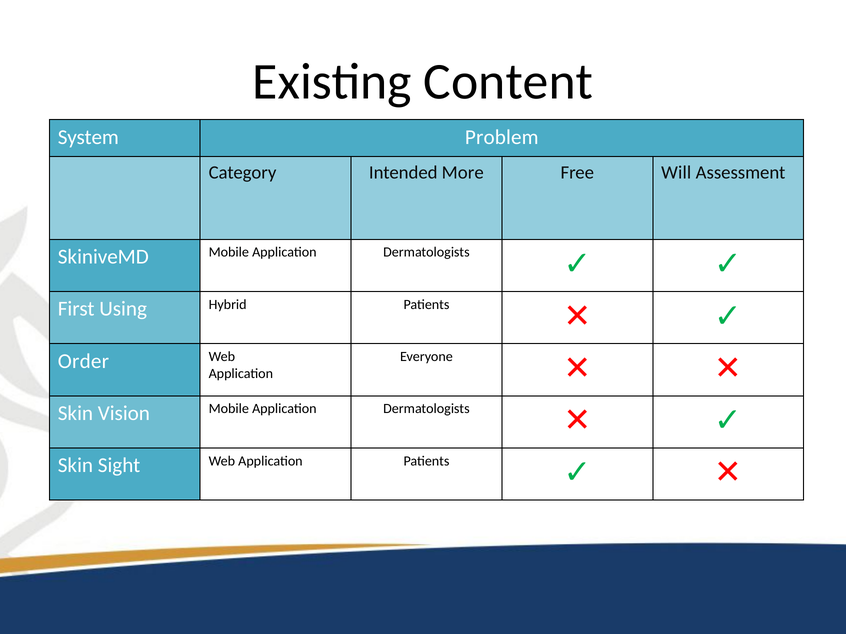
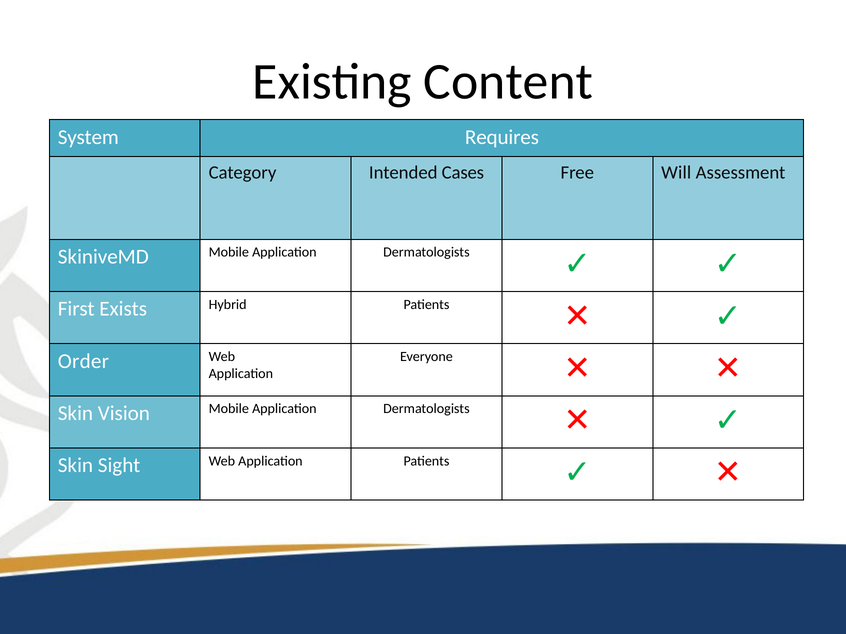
Problem: Problem -> Requires
More: More -> Cases
Using: Using -> Exists
